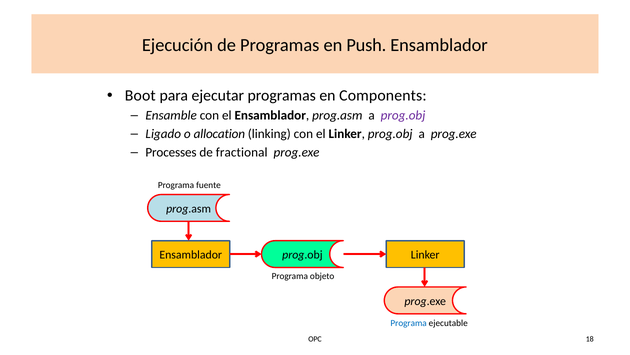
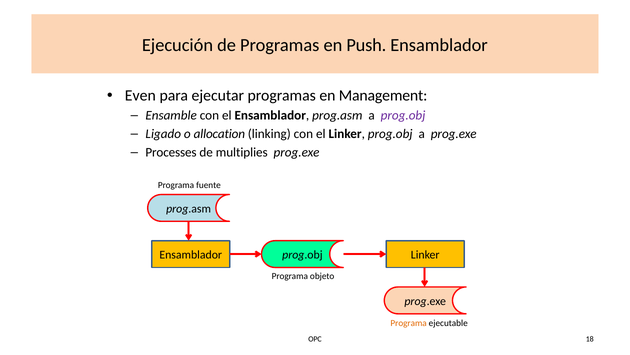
Boot: Boot -> Even
Components: Components -> Management
fractional: fractional -> multiplies
Programa at (409, 322) colour: blue -> orange
